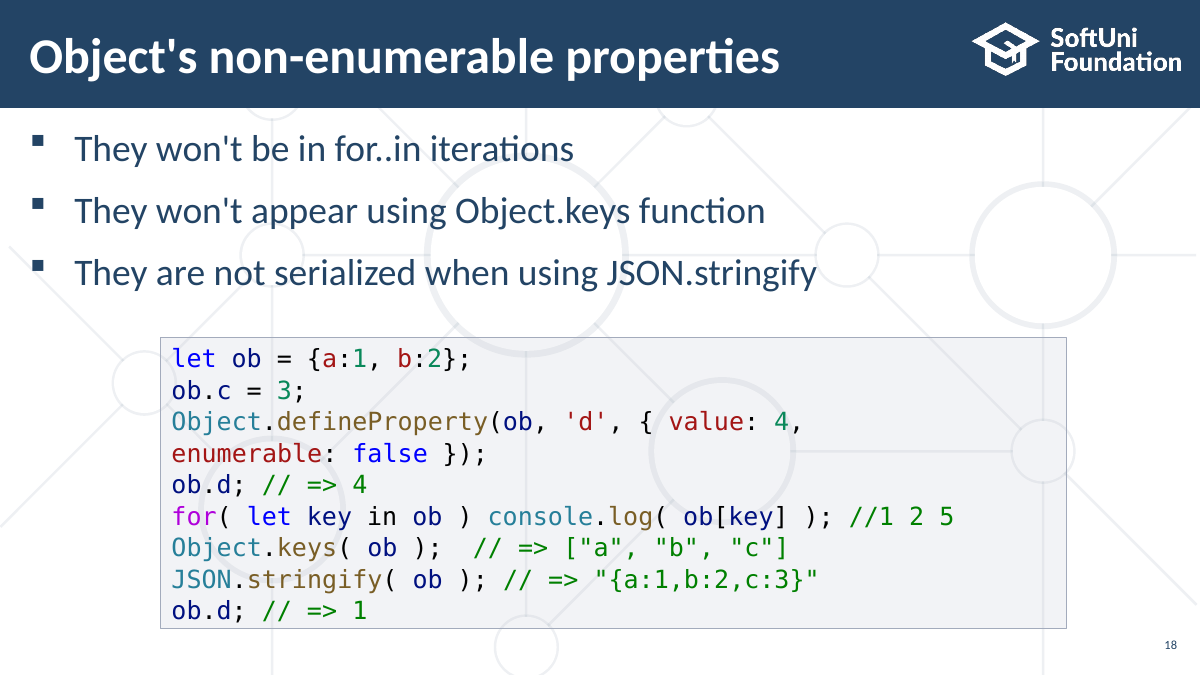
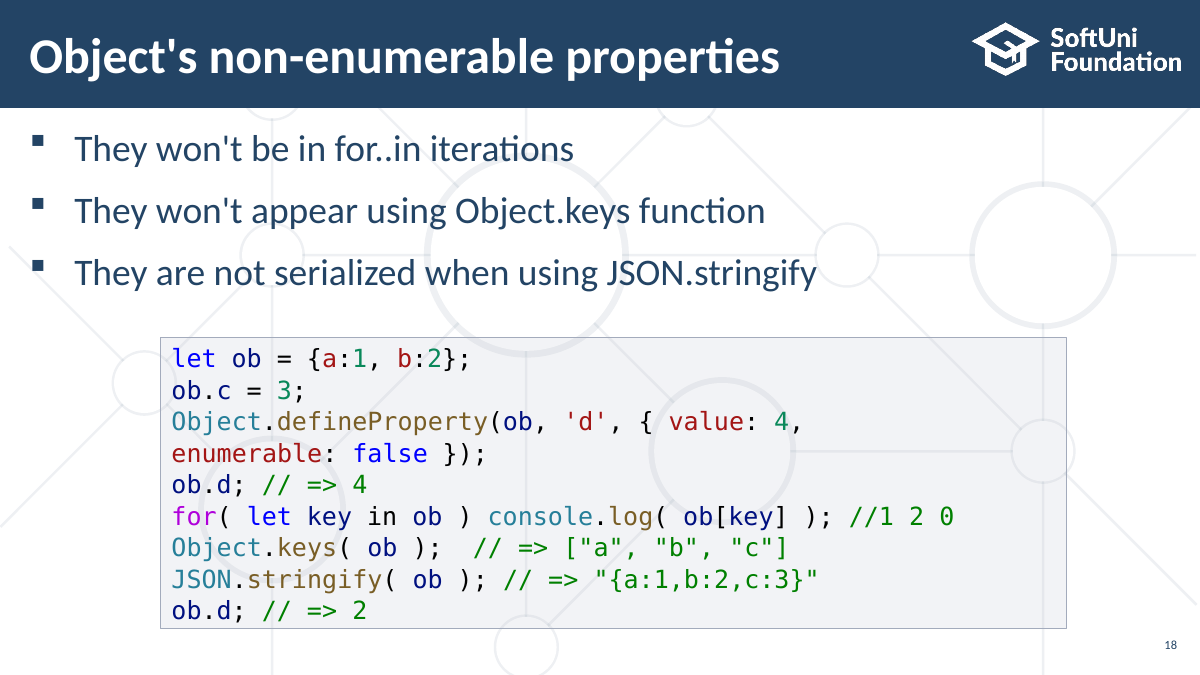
5: 5 -> 0
1 at (360, 612): 1 -> 2
